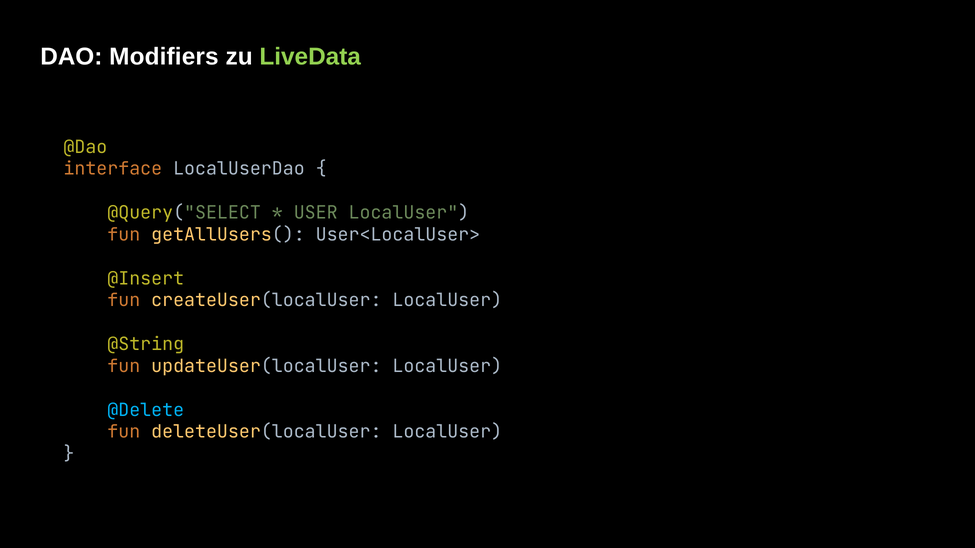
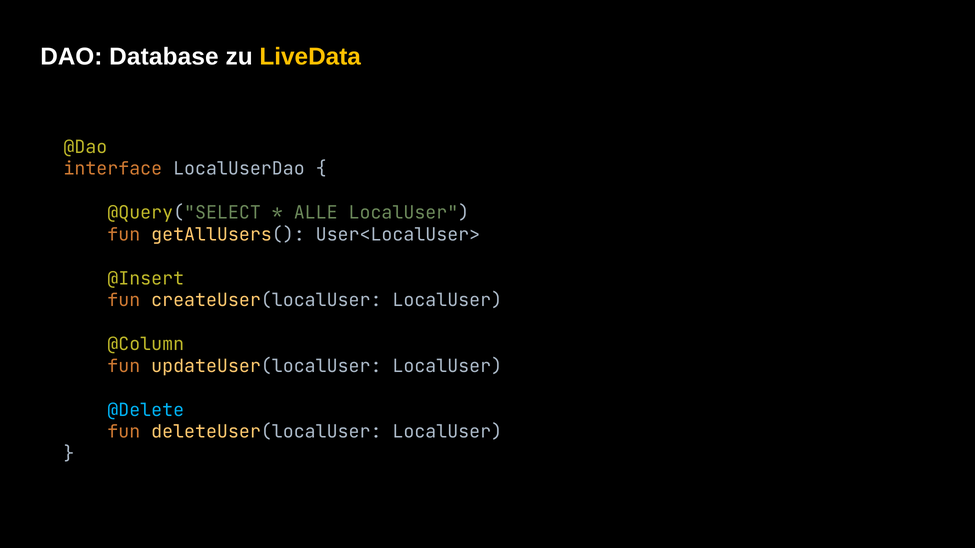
Modifiers: Modifiers -> Database
LiveData colour: light green -> yellow
USER: USER -> ALLE
@String: @String -> @Column
